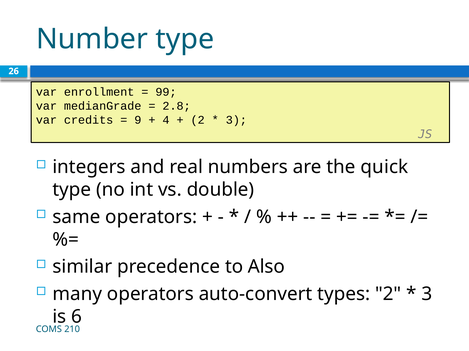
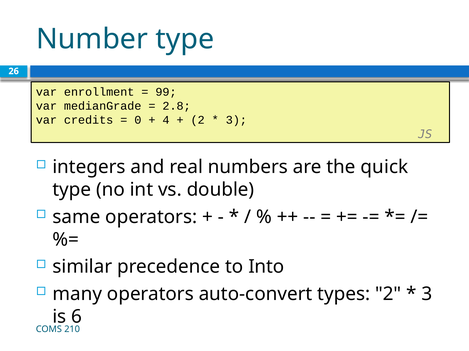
9: 9 -> 0
Also: Also -> Into
